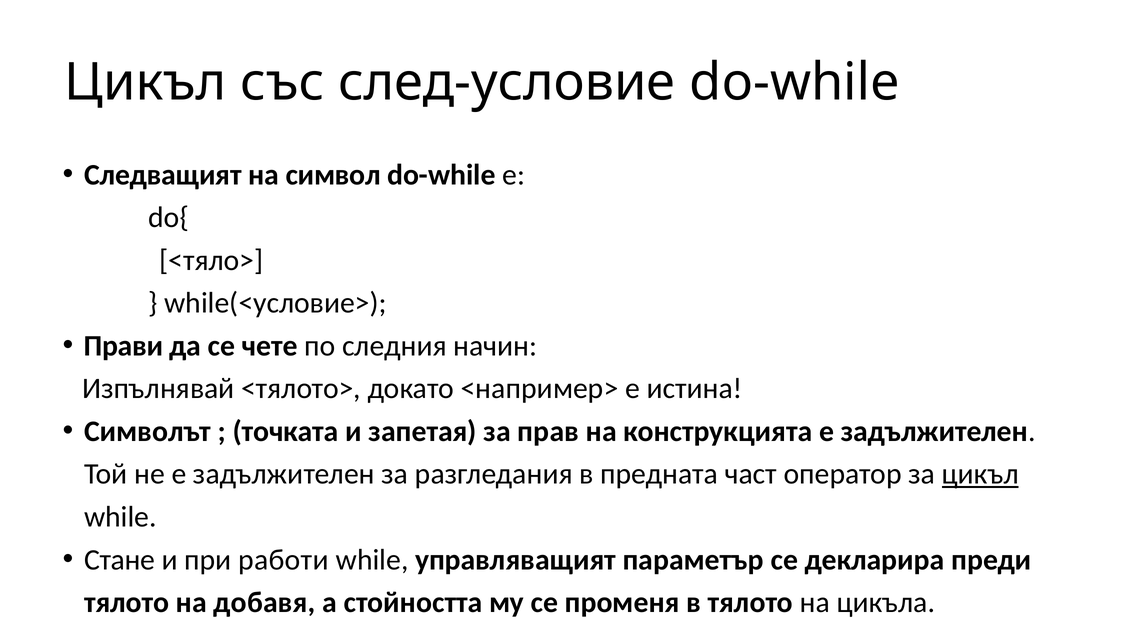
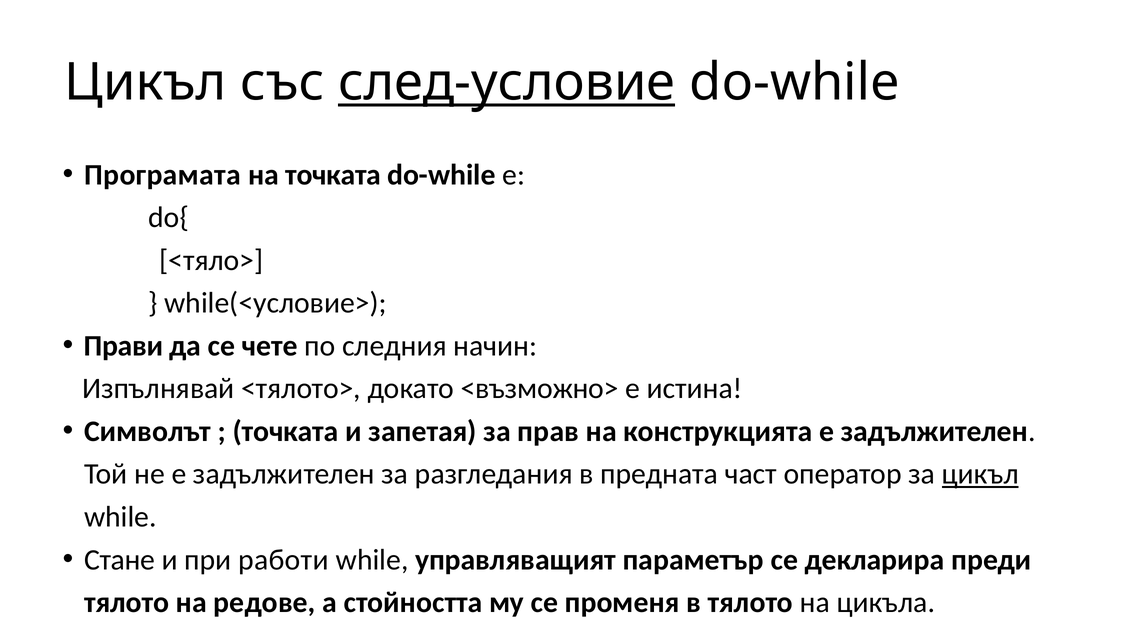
след-условие underline: none -> present
Следващият: Следващият -> Програмата
на символ: символ -> точката
<например>: <например> -> <възможно>
добавя: добавя -> редове
